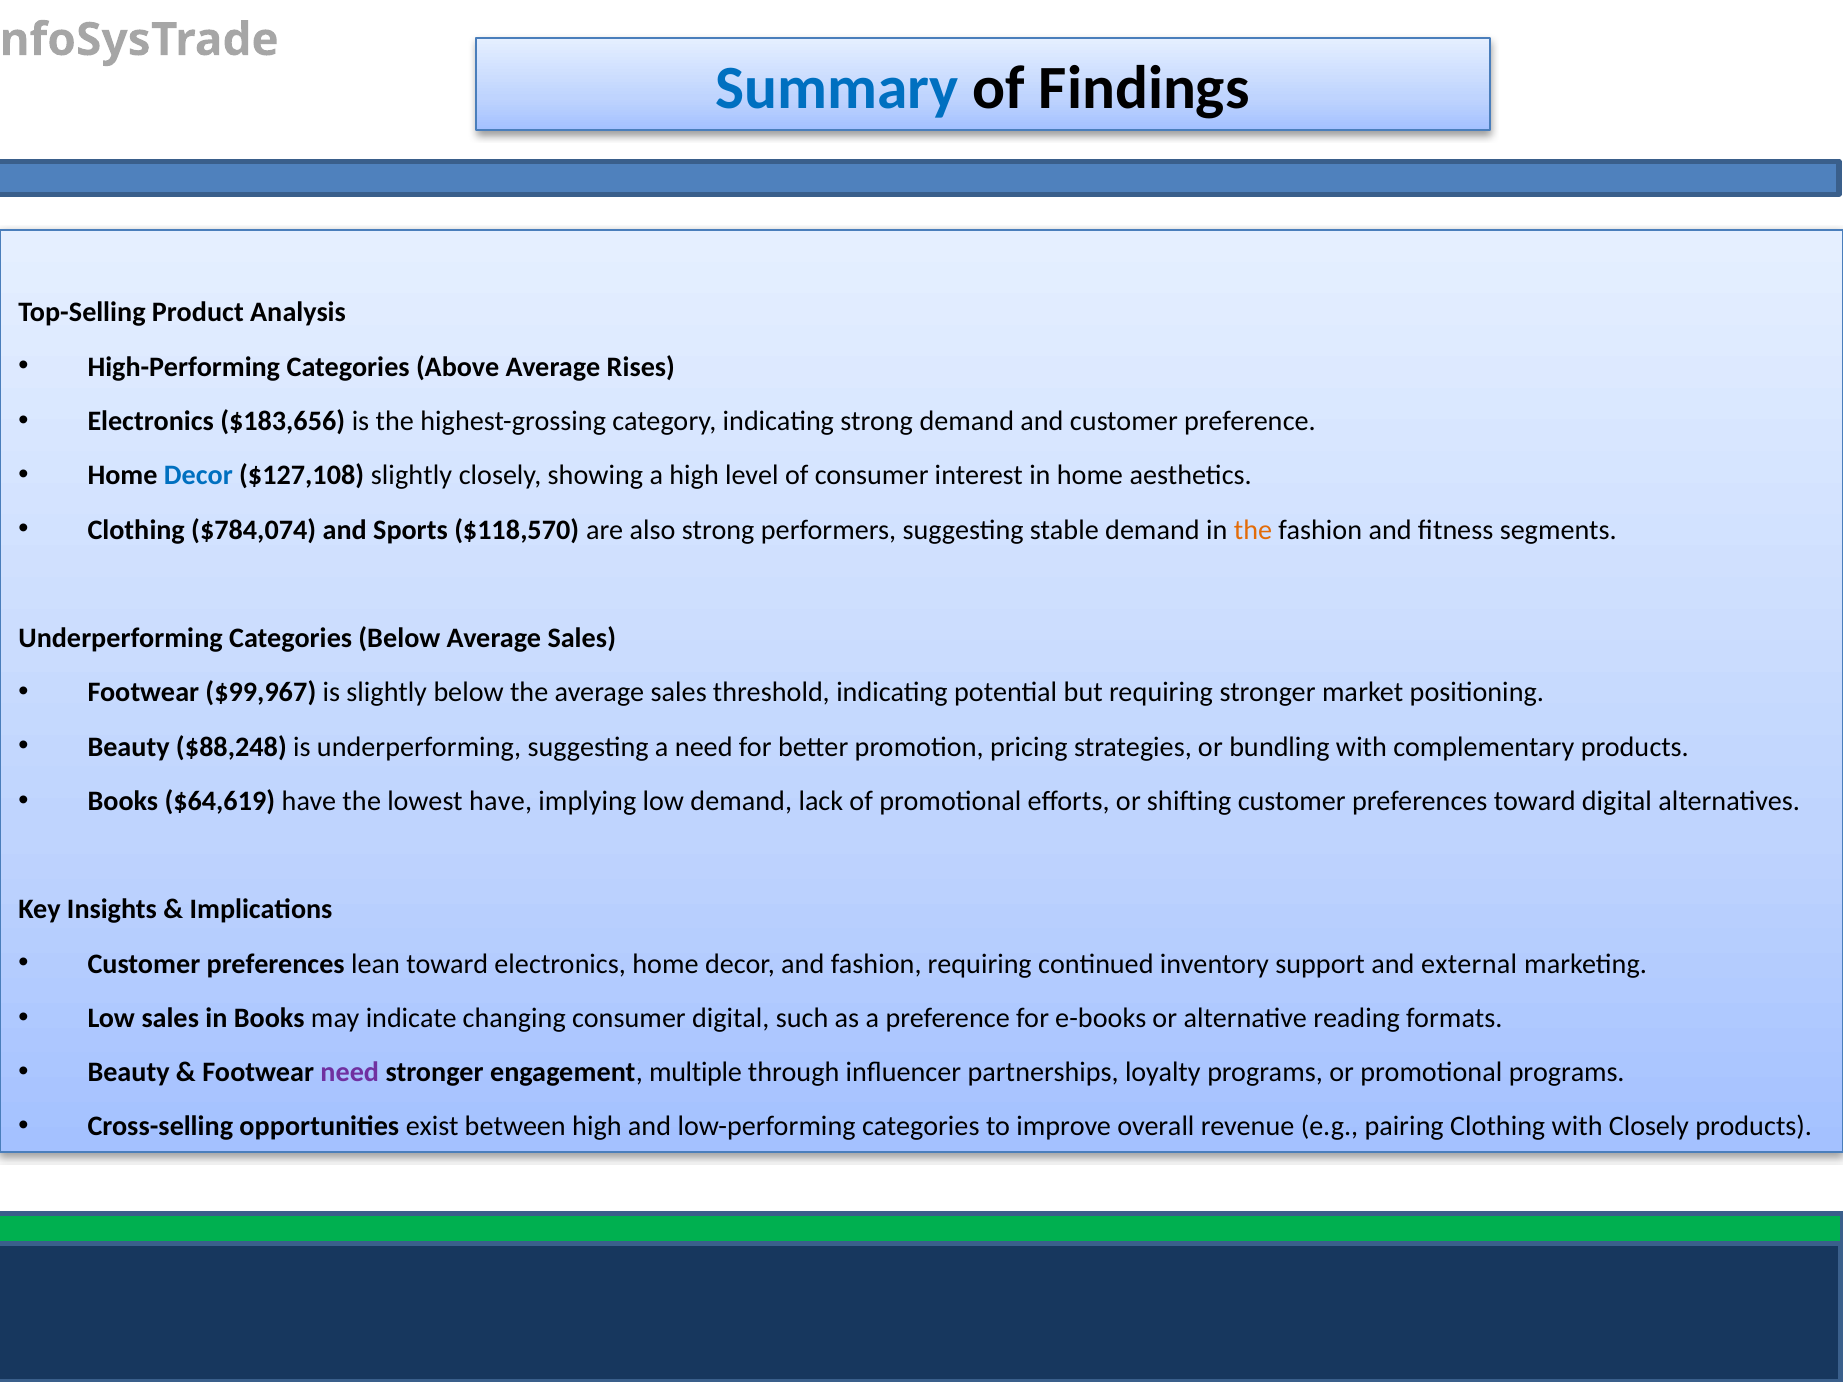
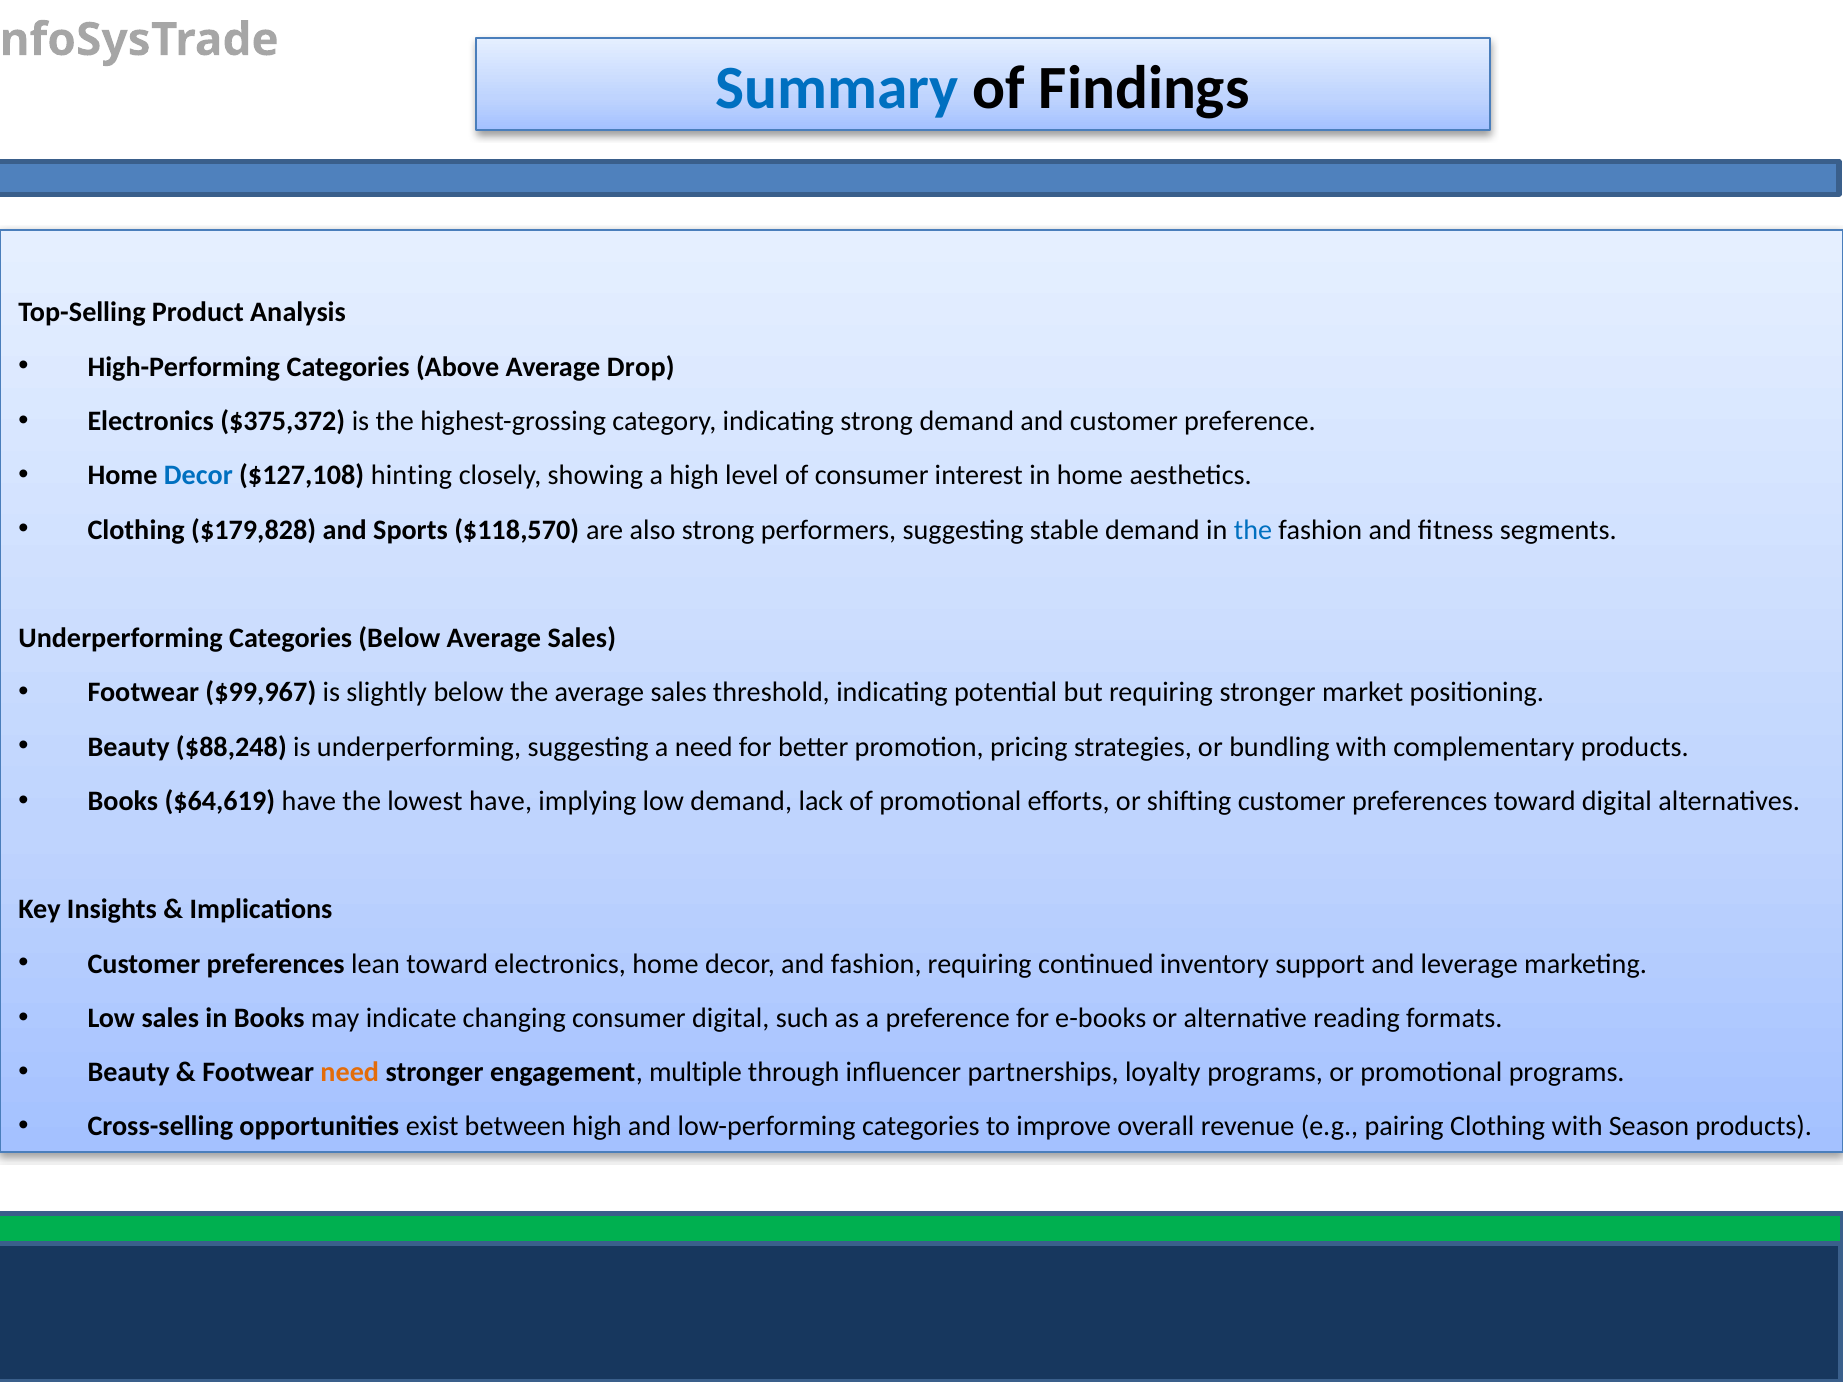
Rises: Rises -> Drop
$183,656: $183,656 -> $375,372
$127,108 slightly: slightly -> hinting
$784,074: $784,074 -> $179,828
the at (1253, 530) colour: orange -> blue
external: external -> leverage
need at (350, 1073) colour: purple -> orange
with Closely: Closely -> Season
